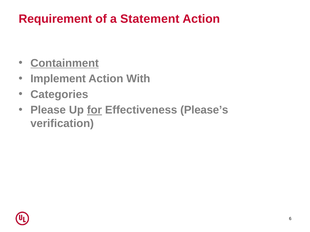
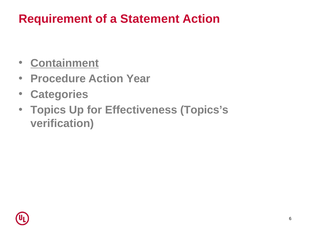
Implement: Implement -> Procedure
With: With -> Year
Please: Please -> Topics
for underline: present -> none
Please’s: Please’s -> Topics’s
